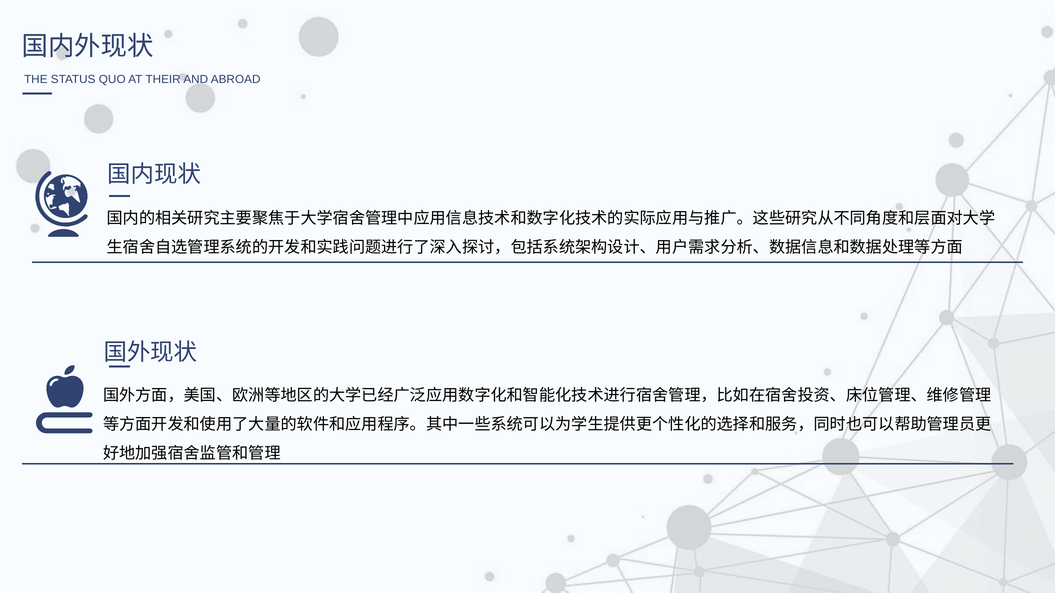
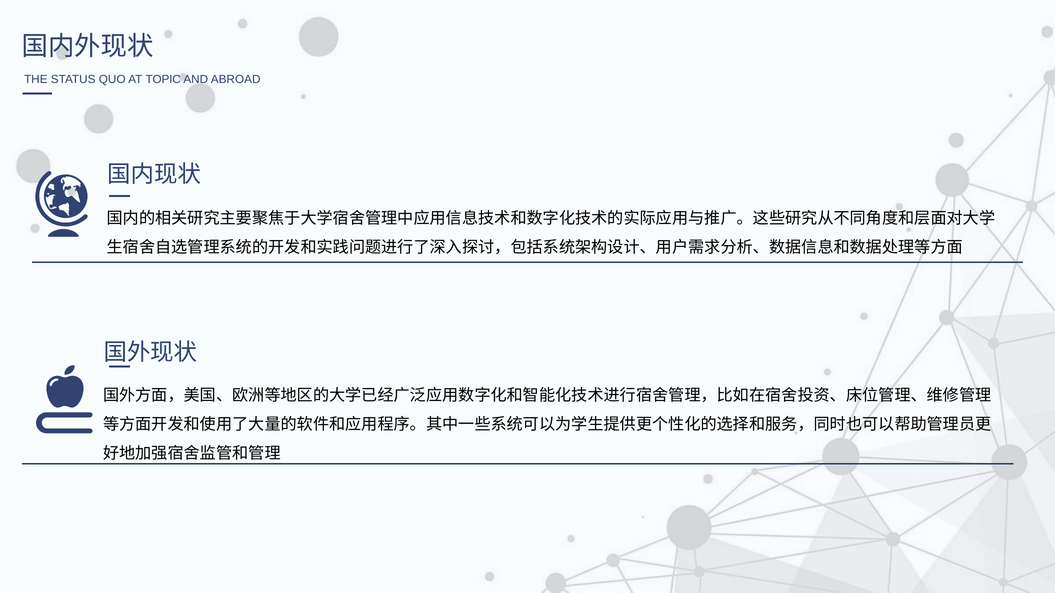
THEIR: THEIR -> TOPIC
